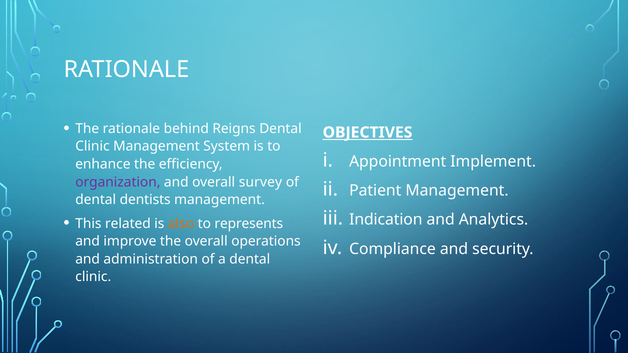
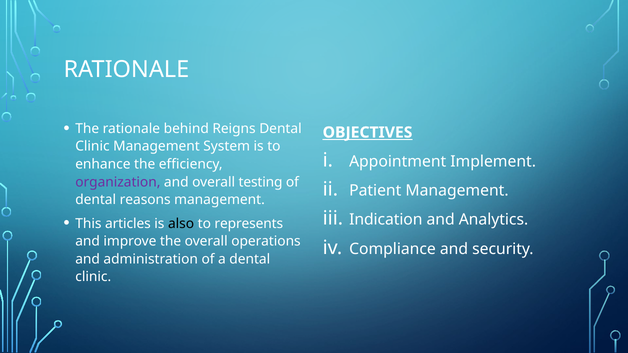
survey: survey -> testing
dentists: dentists -> reasons
related: related -> articles
also colour: orange -> black
